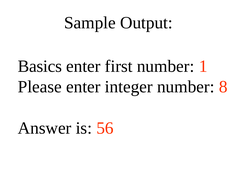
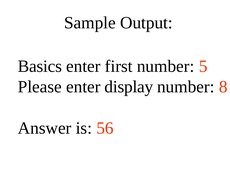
1: 1 -> 5
integer: integer -> display
